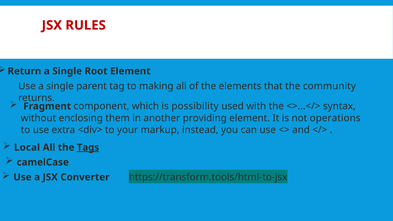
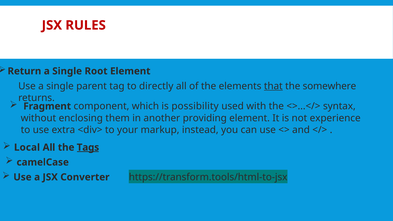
making: making -> directly
that underline: none -> present
community: community -> somewhere
operations: operations -> experience
